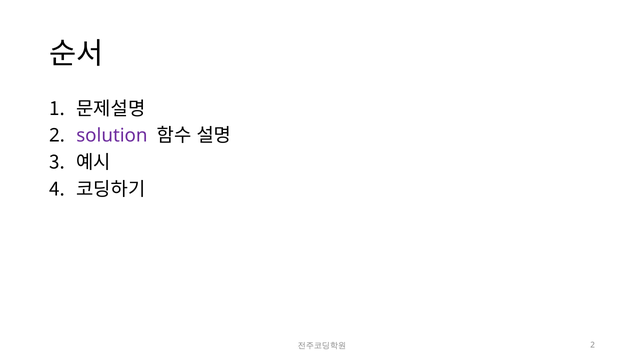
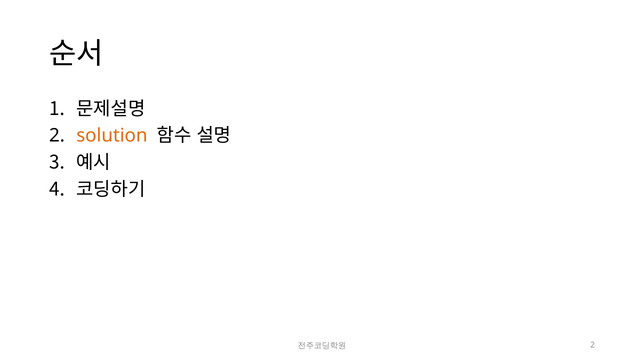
solution colour: purple -> orange
